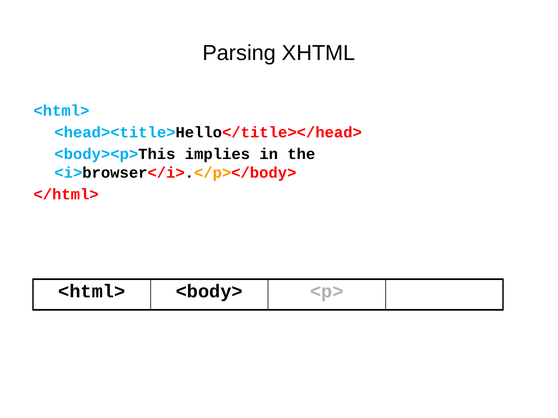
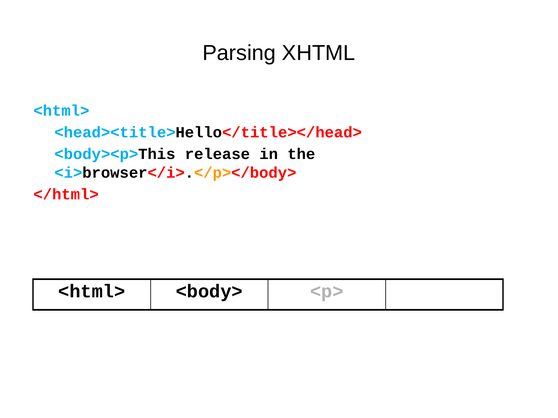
implies: implies -> release
